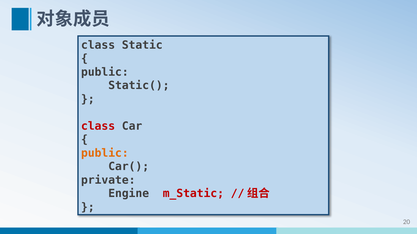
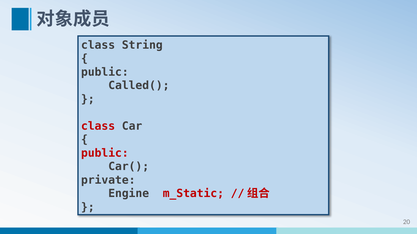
Static: Static -> String
Static(: Static( -> Called(
public at (105, 153) colour: orange -> red
